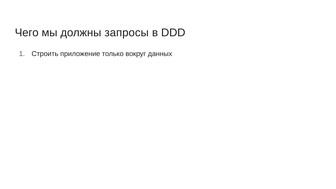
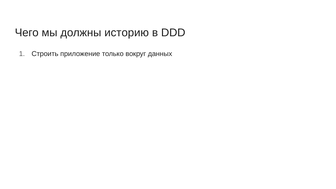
запросы: запросы -> историю
